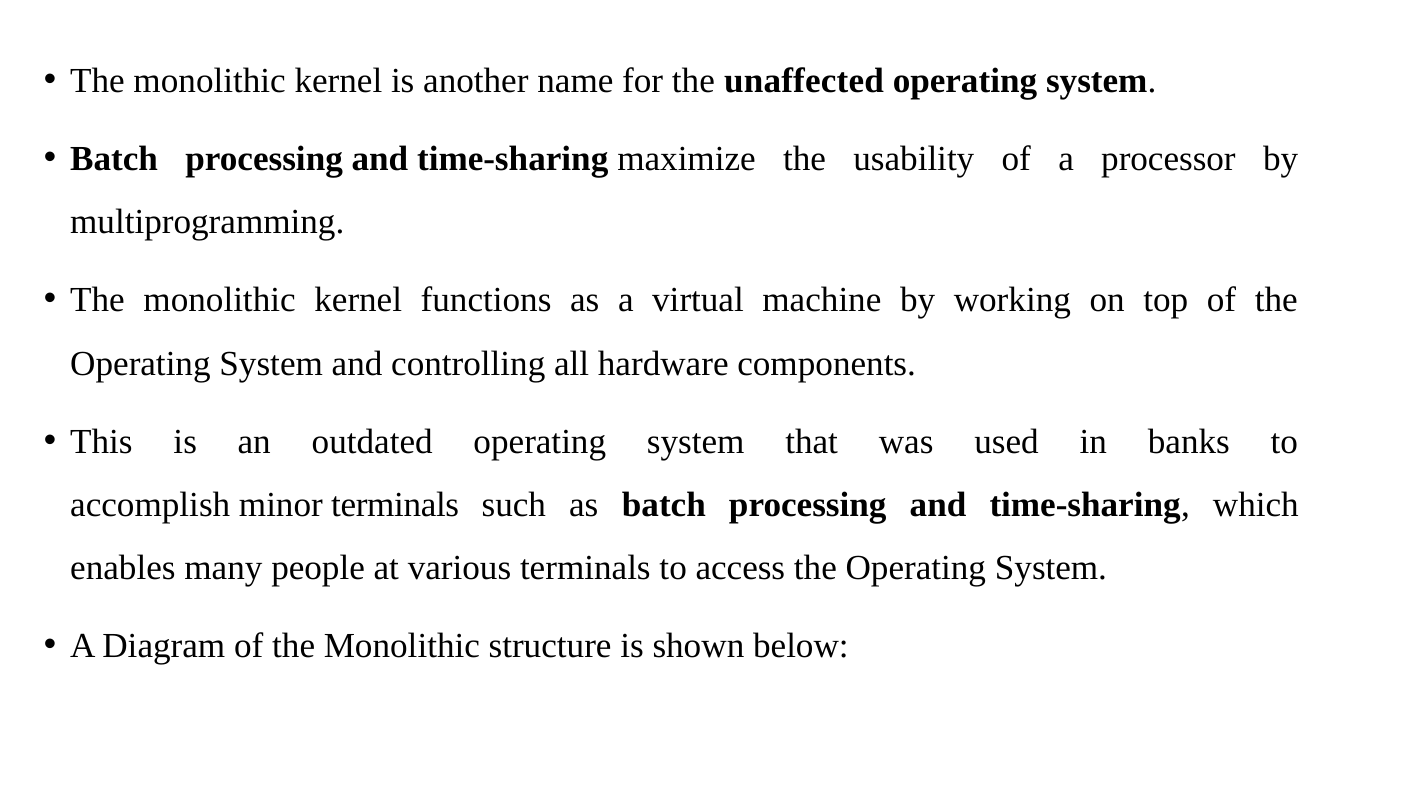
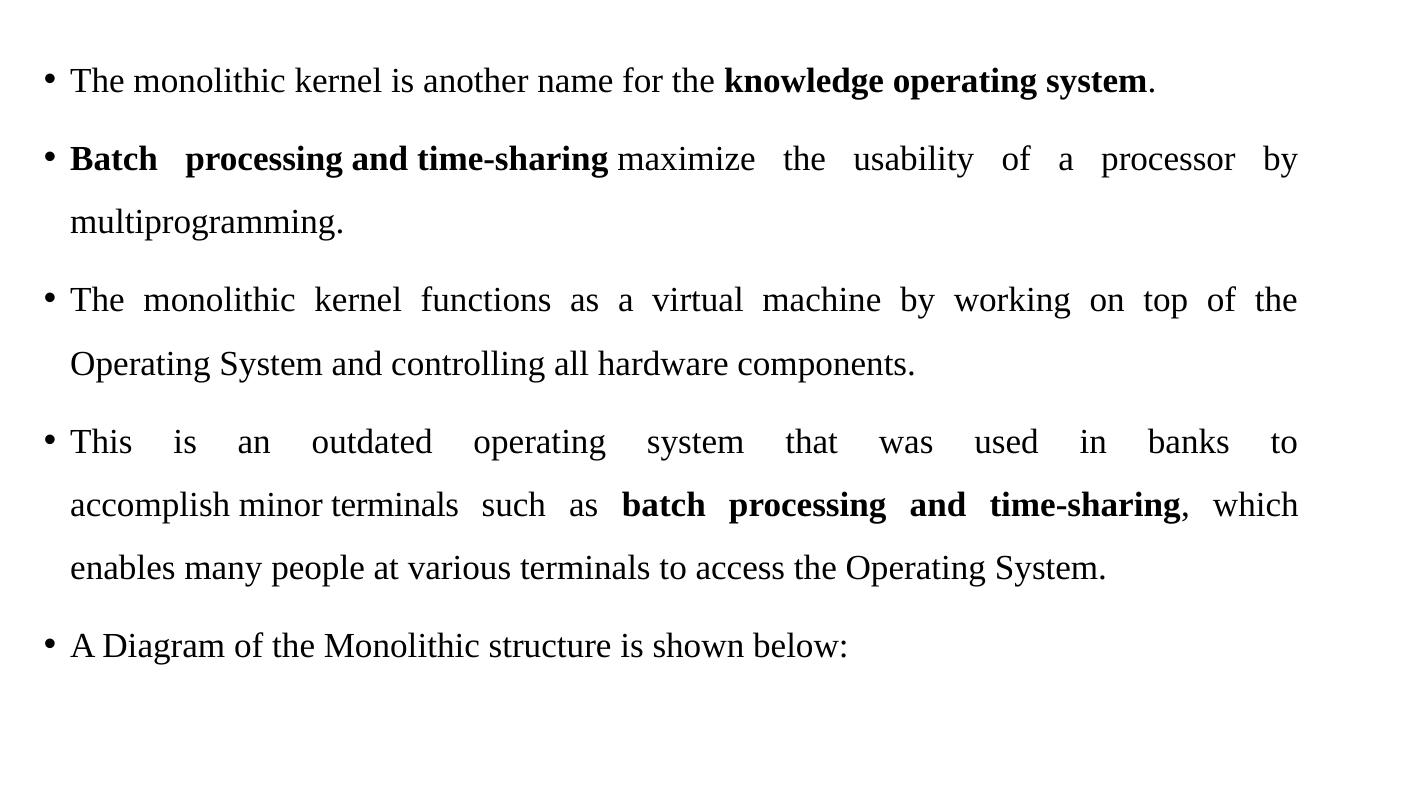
unaffected: unaffected -> knowledge
